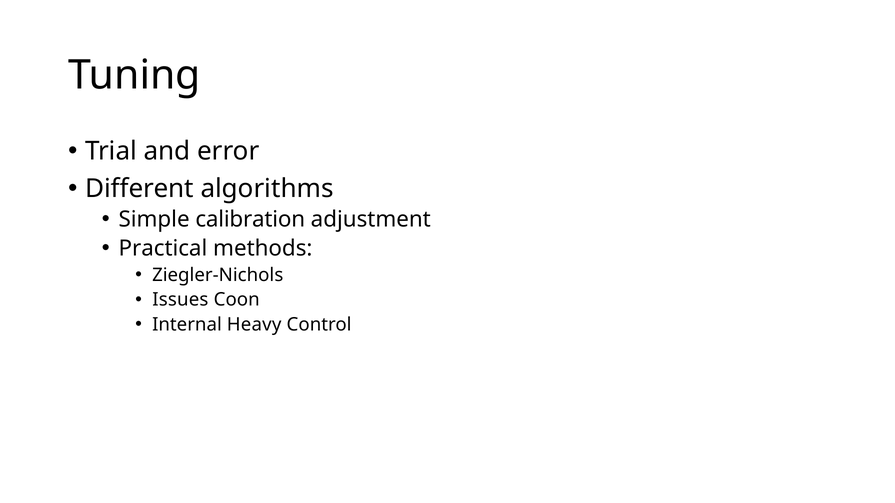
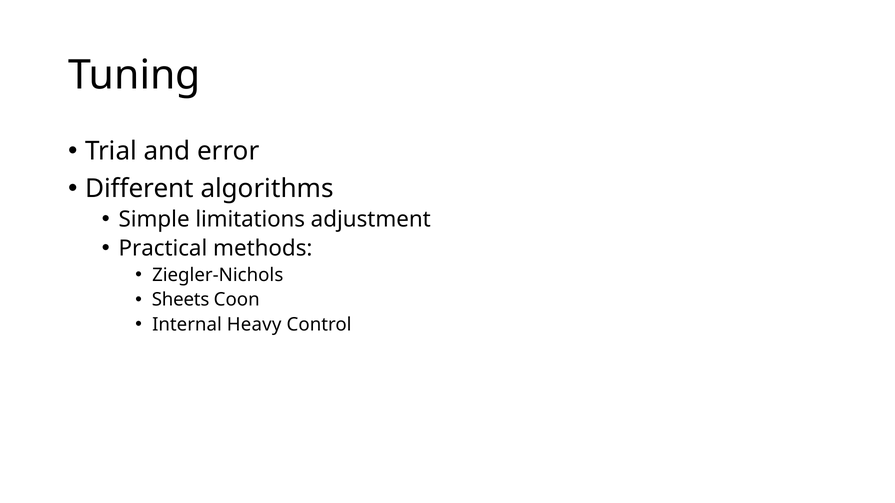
calibration: calibration -> limitations
Issues: Issues -> Sheets
